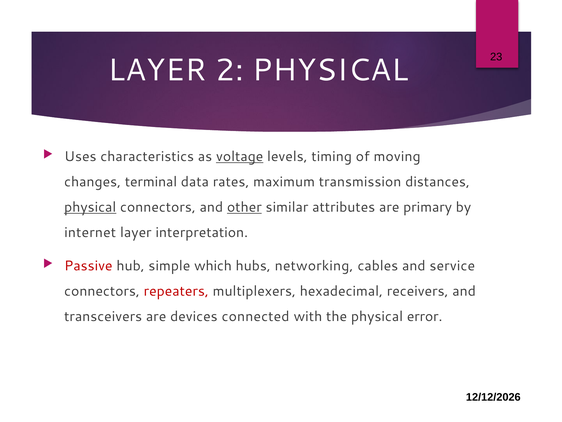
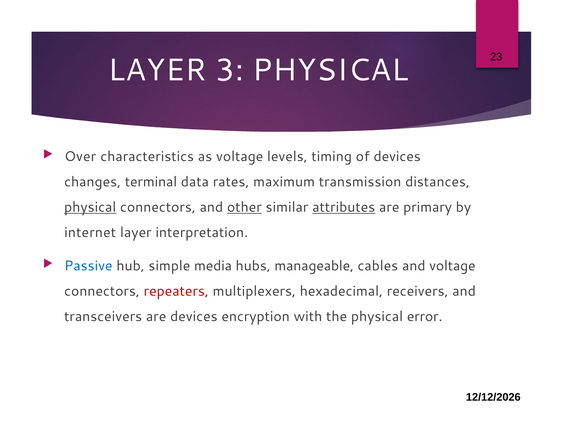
2: 2 -> 3
Uses: Uses -> Over
voltage at (240, 156) underline: present -> none
of moving: moving -> devices
attributes underline: none -> present
Passive colour: red -> blue
which: which -> media
networking: networking -> manageable
and service: service -> voltage
connected: connected -> encryption
